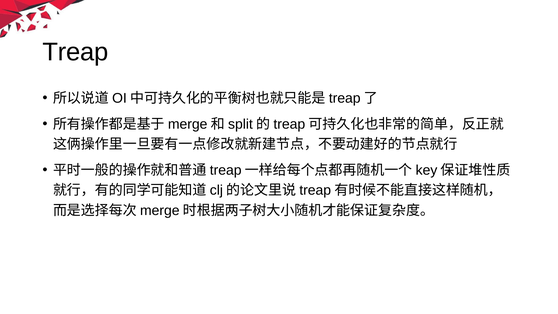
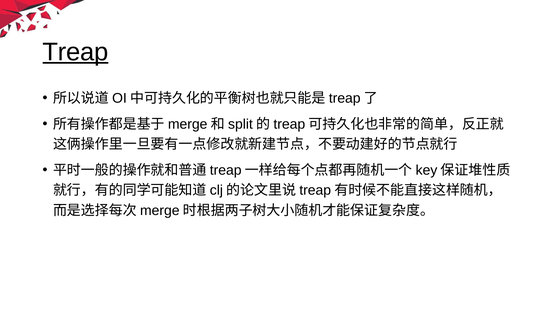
Treap underline: none -> present
